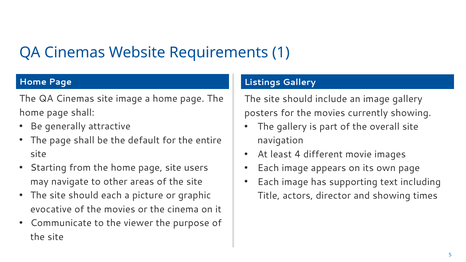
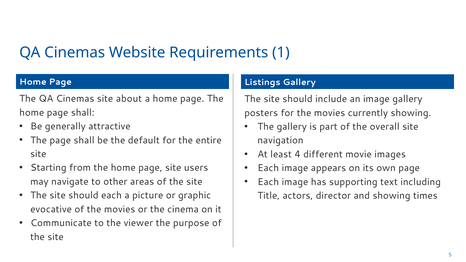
site image: image -> about
